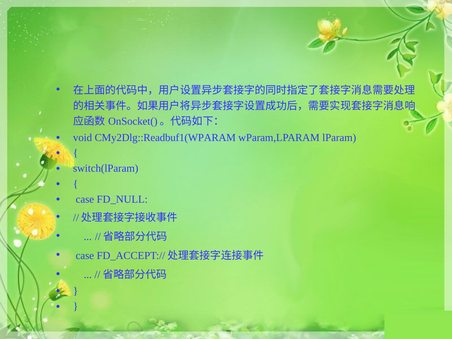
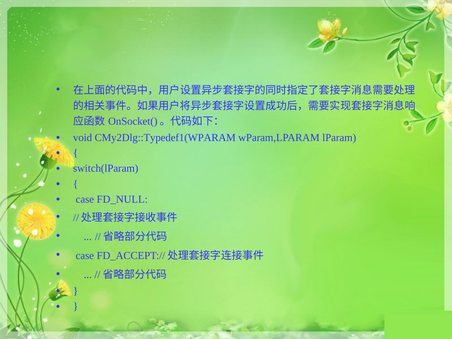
CMy2Dlg::Readbuf1(WPARAM: CMy2Dlg::Readbuf1(WPARAM -> CMy2Dlg::Typedef1(WPARAM
